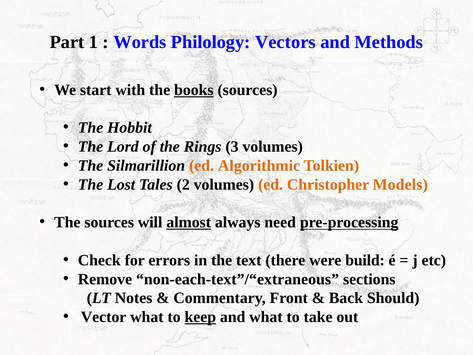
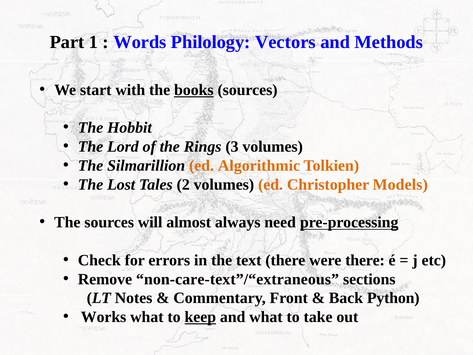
almost underline: present -> none
were build: build -> there
non-each-text”/“extraneous: non-each-text”/“extraneous -> non-care-text”/“extraneous
Should: Should -> Python
Vector: Vector -> Works
